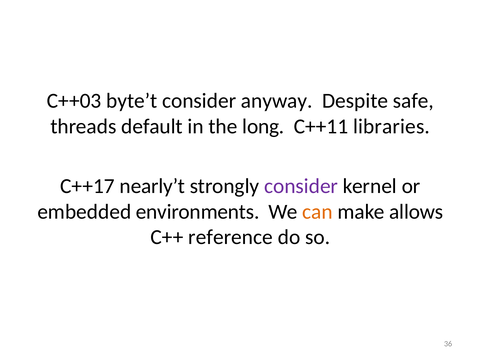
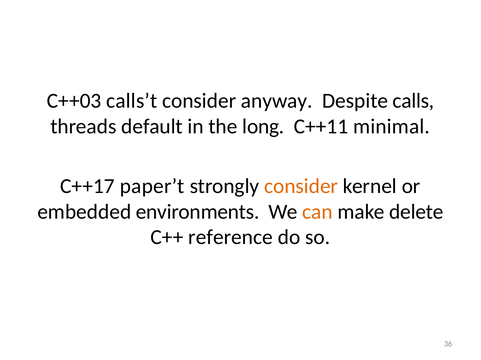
byte’t: byte’t -> calls’t
safe: safe -> calls
libraries: libraries -> minimal
nearly’t: nearly’t -> paper’t
consider at (301, 186) colour: purple -> orange
allows: allows -> delete
